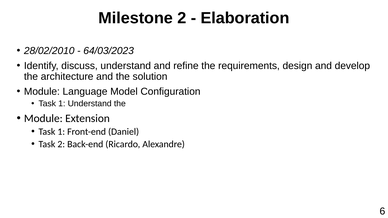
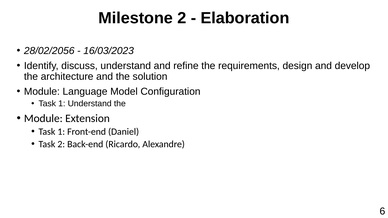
28/02/2010: 28/02/2010 -> 28/02/2056
64/03/2023: 64/03/2023 -> 16/03/2023
